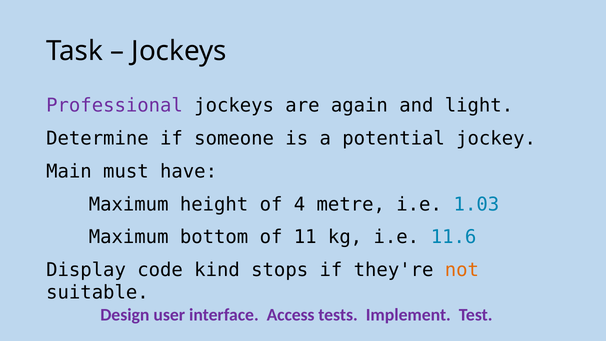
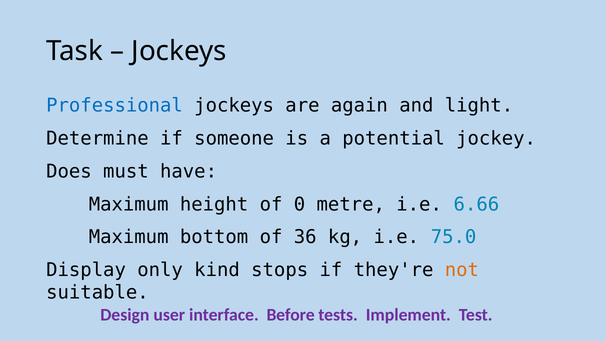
Professional colour: purple -> blue
Main: Main -> Does
4: 4 -> 0
1.03: 1.03 -> 6.66
11: 11 -> 36
11.6: 11.6 -> 75.0
code: code -> only
Access: Access -> Before
